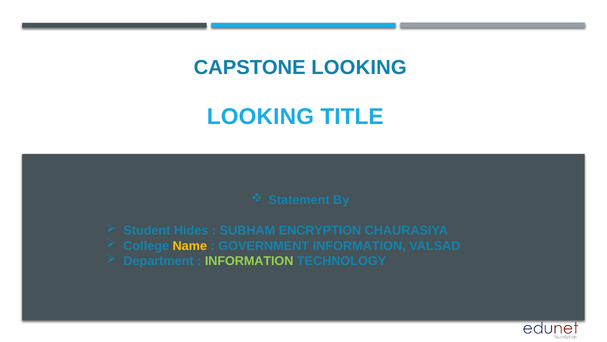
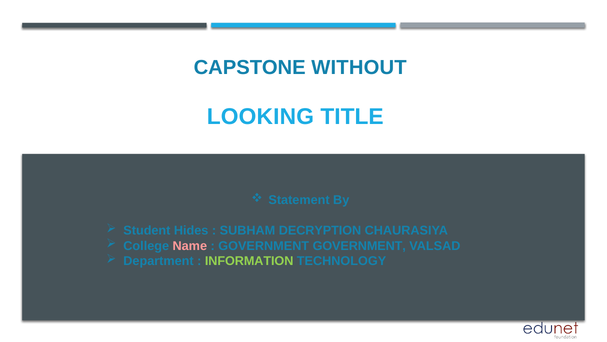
CAPSTONE LOOKING: LOOKING -> WITHOUT
ENCRYPTION: ENCRYPTION -> DECRYPTION
Name colour: yellow -> pink
GOVERNMENT INFORMATION: INFORMATION -> GOVERNMENT
